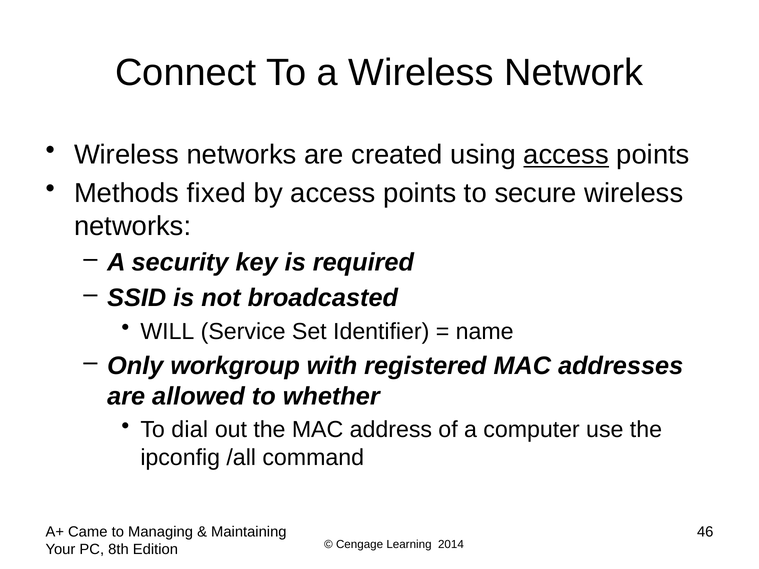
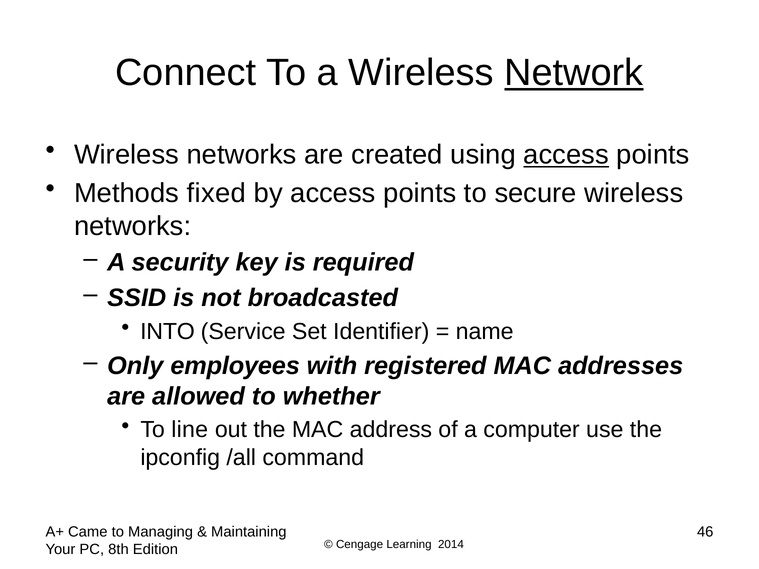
Network underline: none -> present
WILL: WILL -> INTO
workgroup: workgroup -> employees
dial: dial -> line
